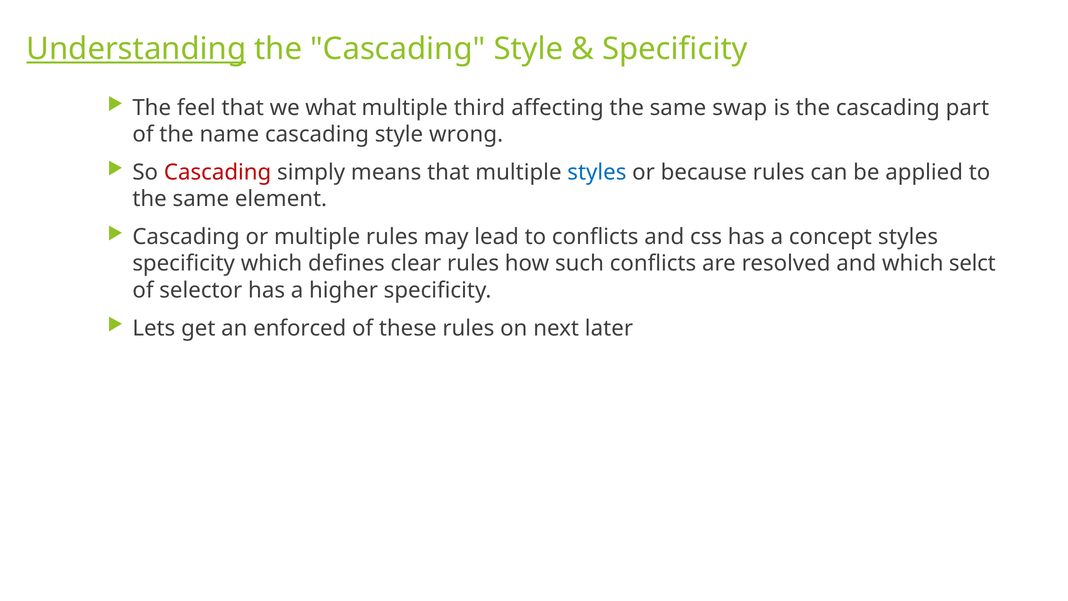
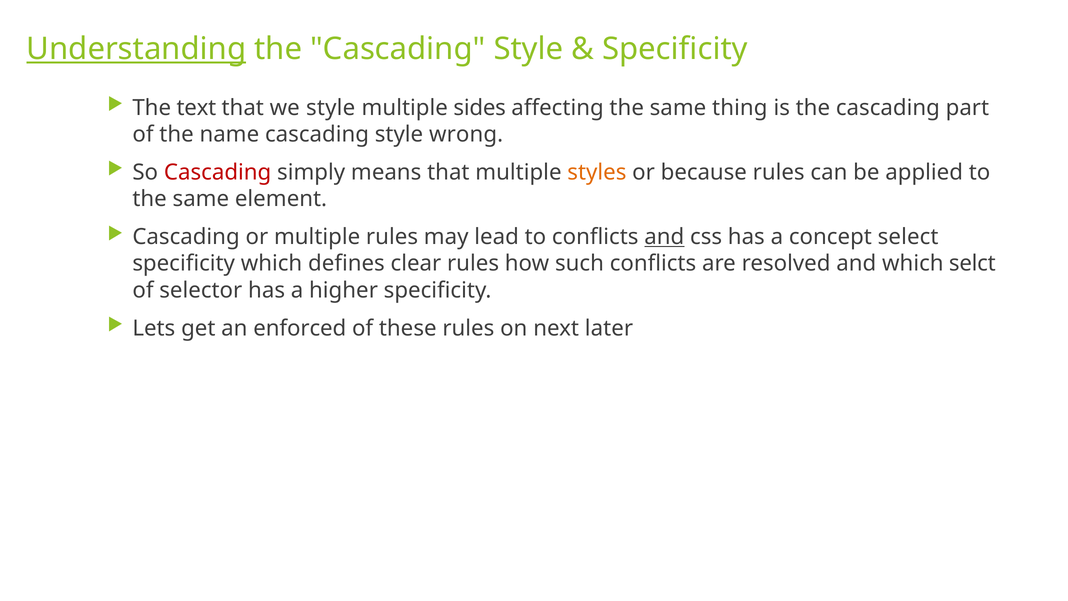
feel: feel -> text
we what: what -> style
third: third -> sides
swap: swap -> thing
styles at (597, 172) colour: blue -> orange
and at (664, 237) underline: none -> present
concept styles: styles -> select
